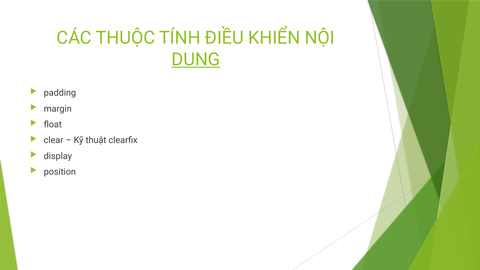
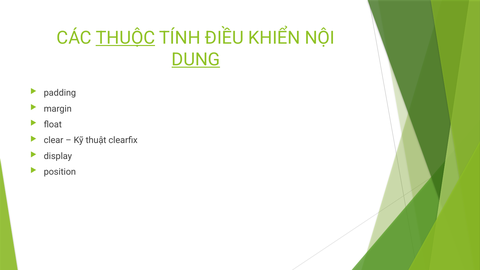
THUỘC underline: none -> present
